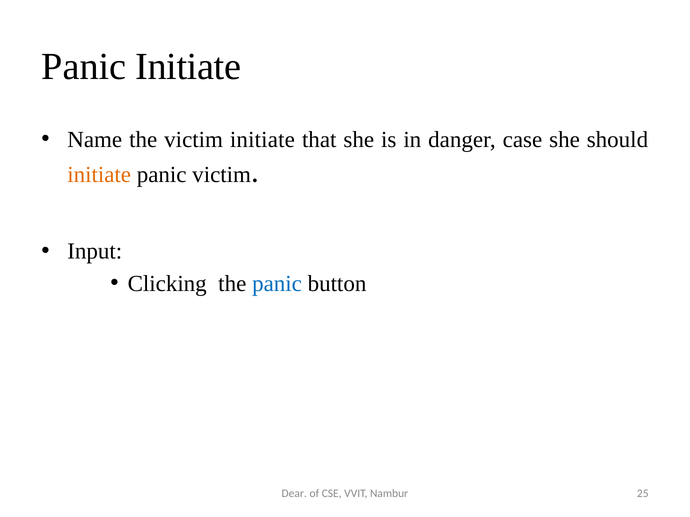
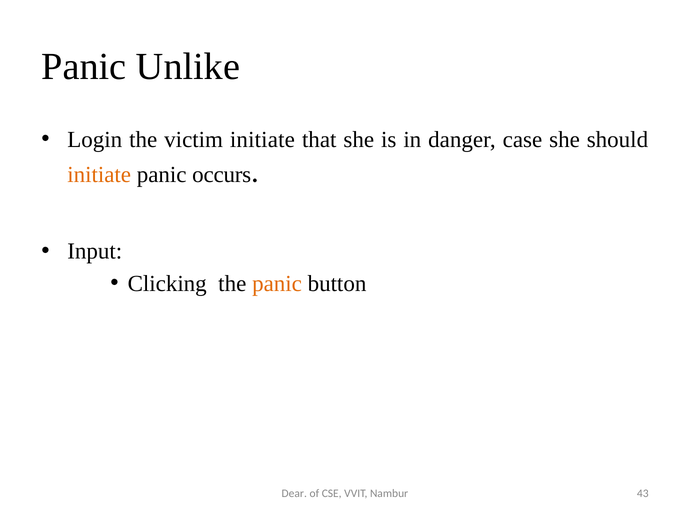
Panic Initiate: Initiate -> Unlike
Name: Name -> Login
panic victim: victim -> occurs
panic at (277, 284) colour: blue -> orange
25: 25 -> 43
